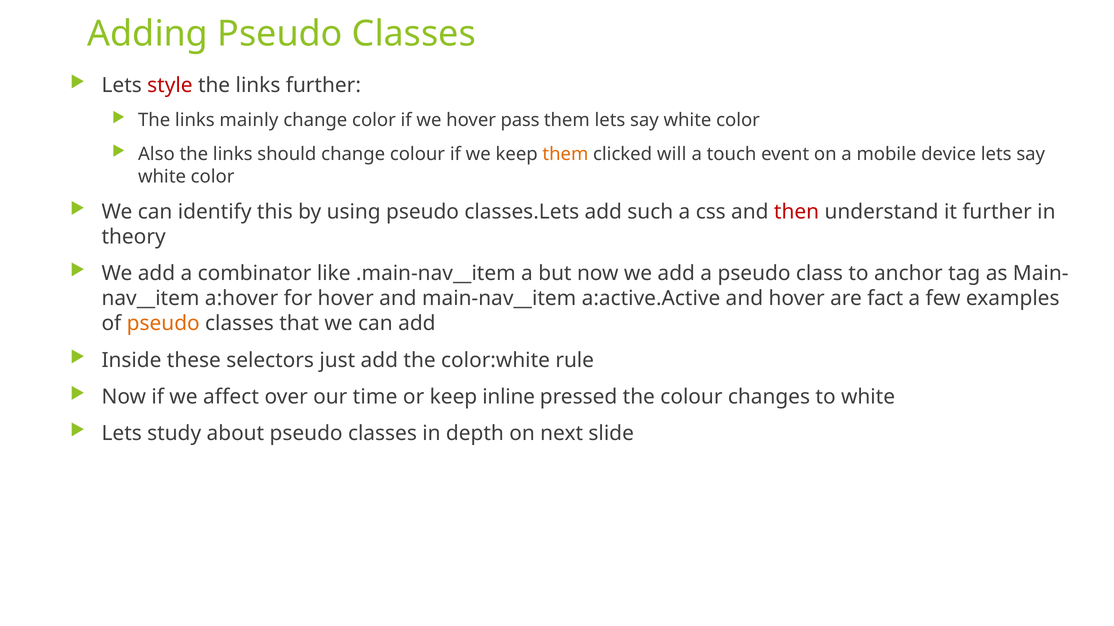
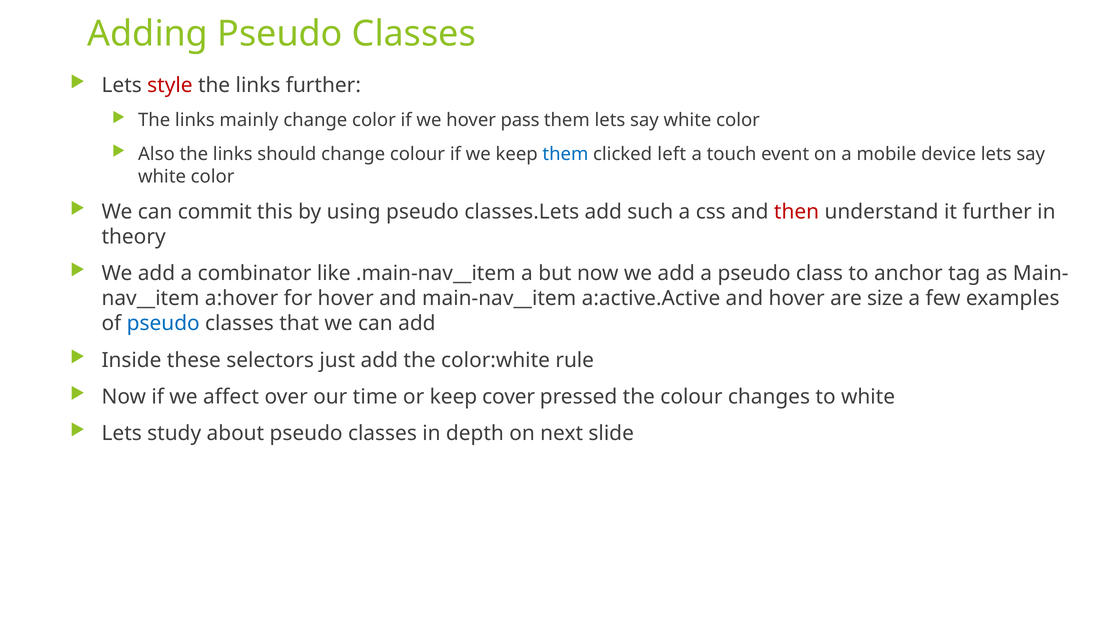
them at (565, 154) colour: orange -> blue
will: will -> left
identify: identify -> commit
fact: fact -> size
pseudo at (163, 324) colour: orange -> blue
inline: inline -> cover
